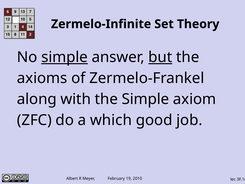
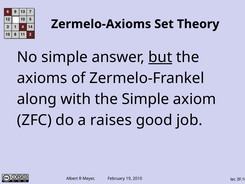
Zermelo-Infinite: Zermelo-Infinite -> Zermelo-Axioms
simple at (65, 57) underline: present -> none
which: which -> raises
